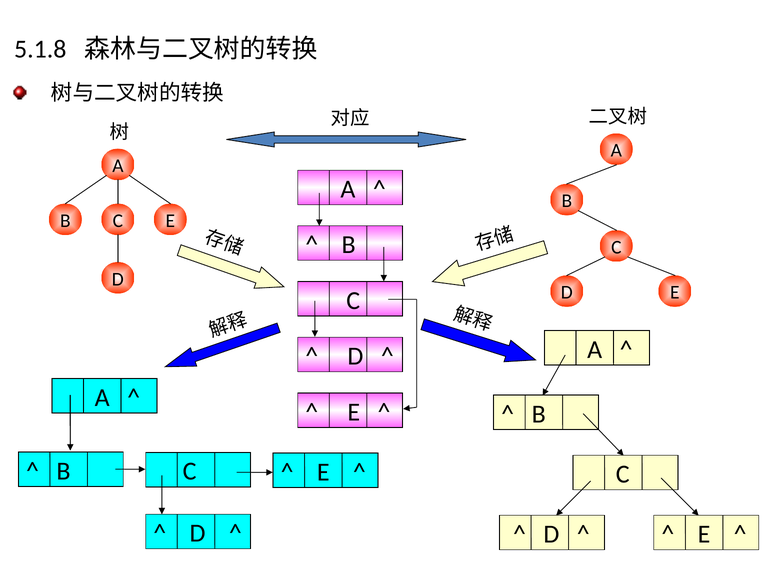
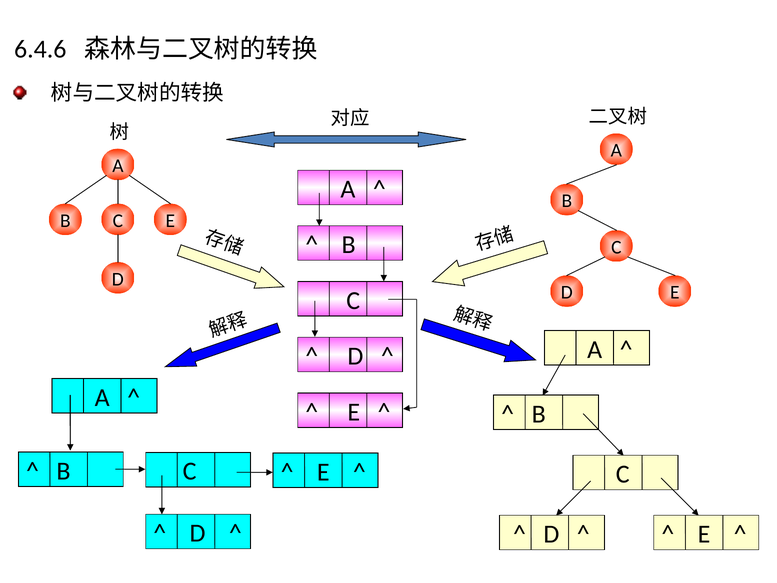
5.1.8: 5.1.8 -> 6.4.6
